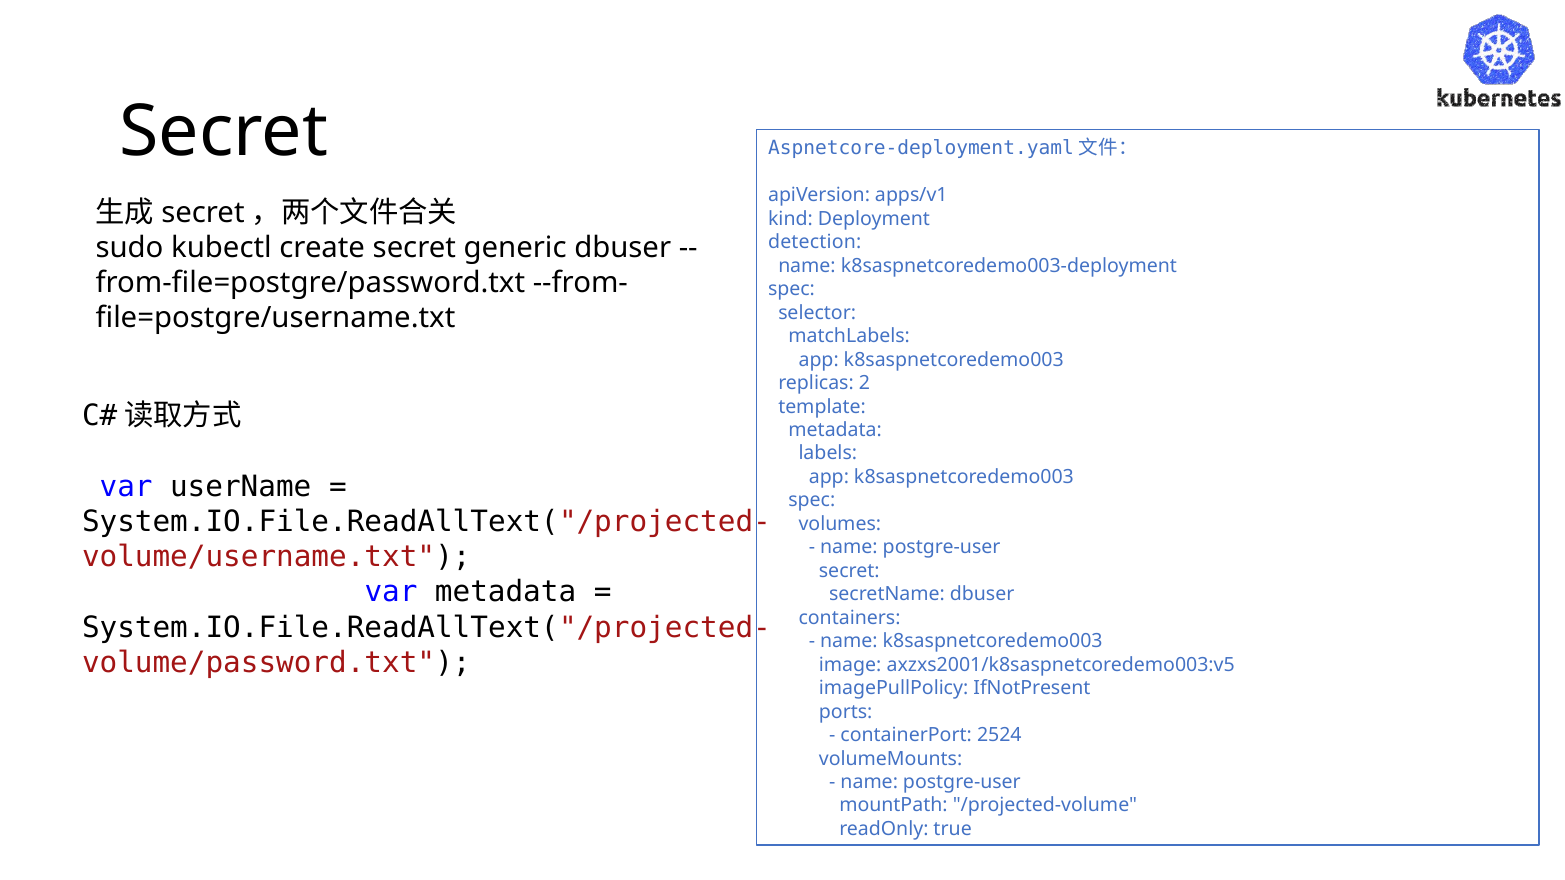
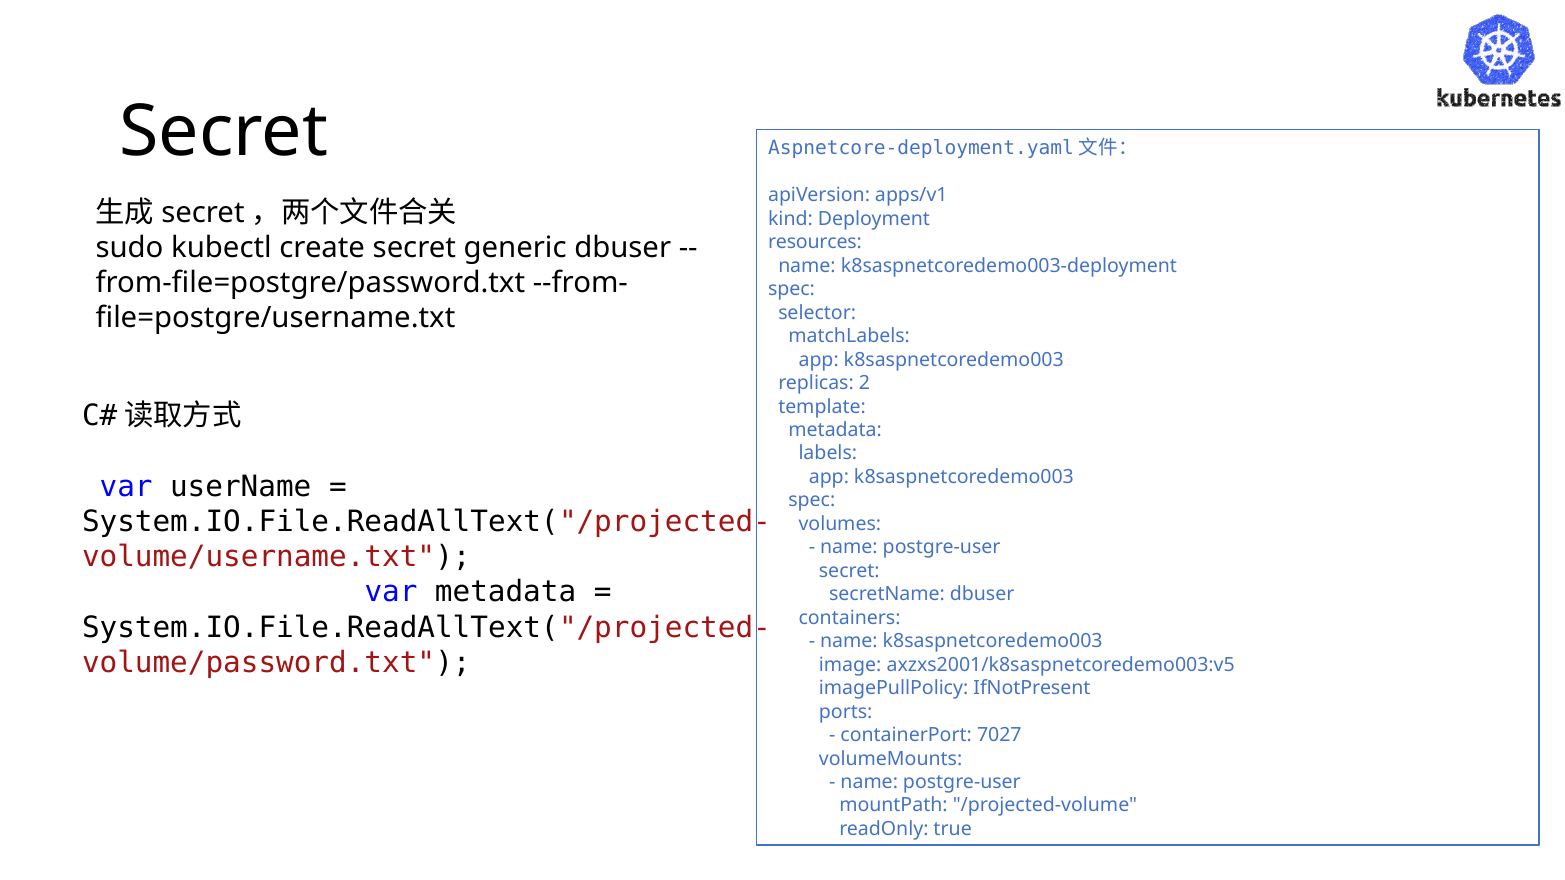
detection: detection -> resources
2524: 2524 -> 7027
